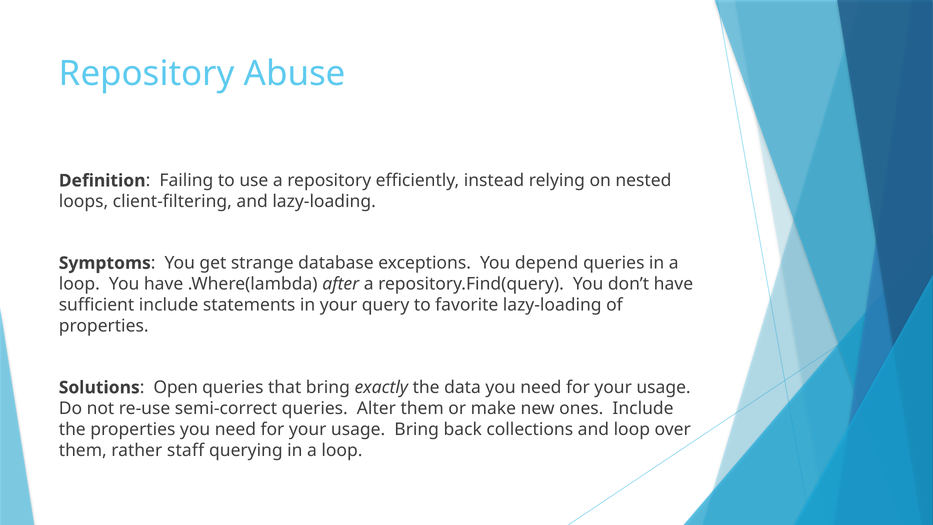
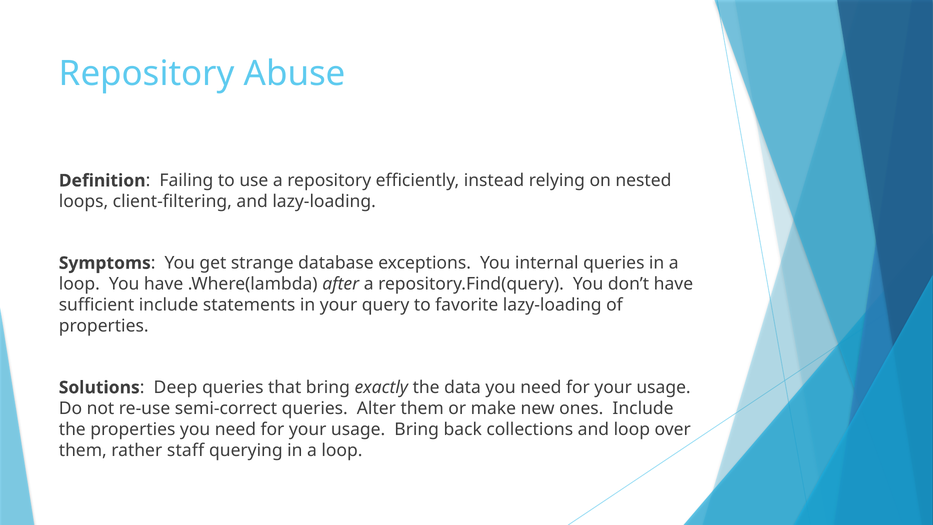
depend: depend -> internal
Open: Open -> Deep
